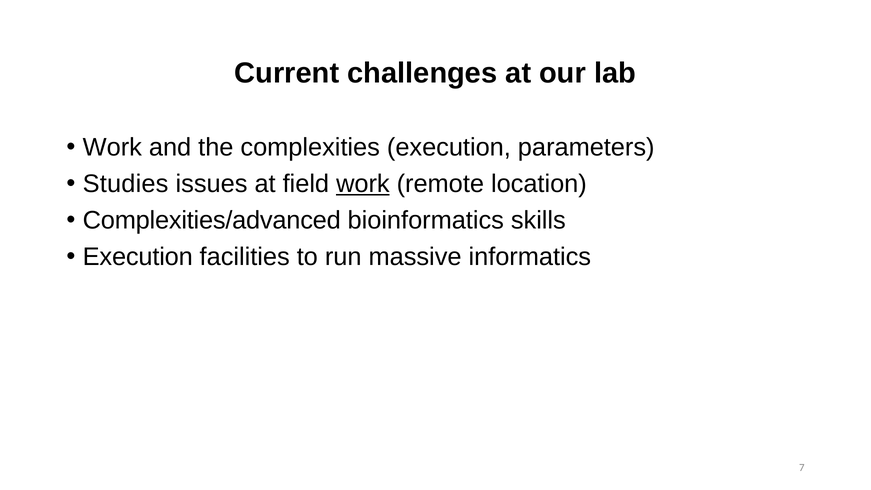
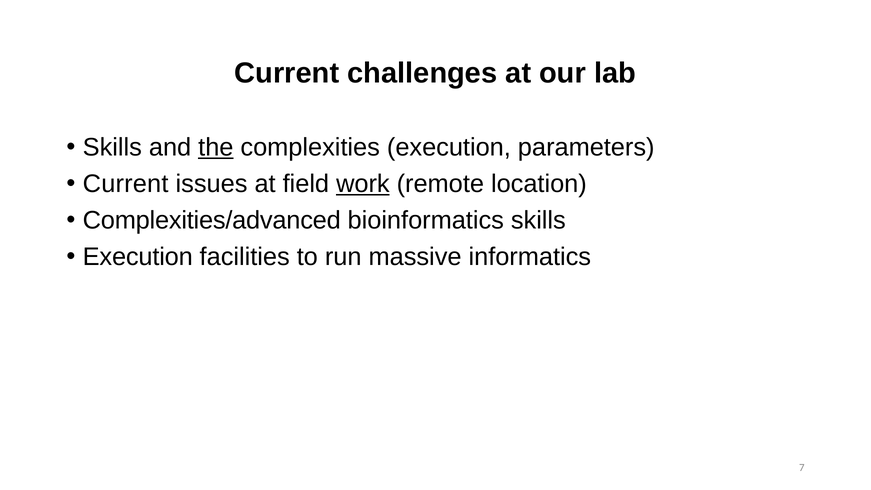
Work at (112, 147): Work -> Skills
the underline: none -> present
Studies at (126, 184): Studies -> Current
